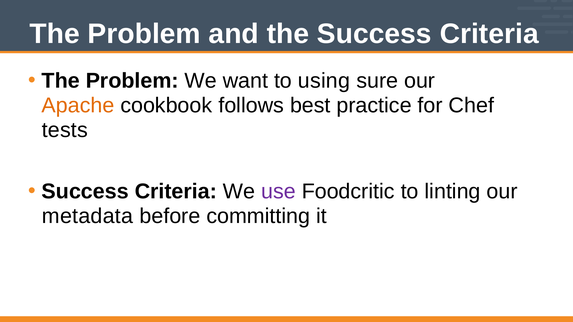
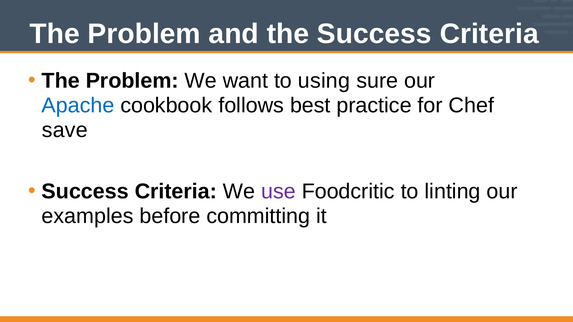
Apache colour: orange -> blue
tests: tests -> save
metadata: metadata -> examples
